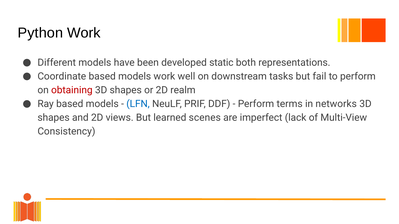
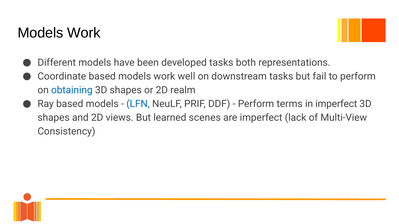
Python at (40, 33): Python -> Models
developed static: static -> tasks
obtaining colour: red -> blue
in networks: networks -> imperfect
